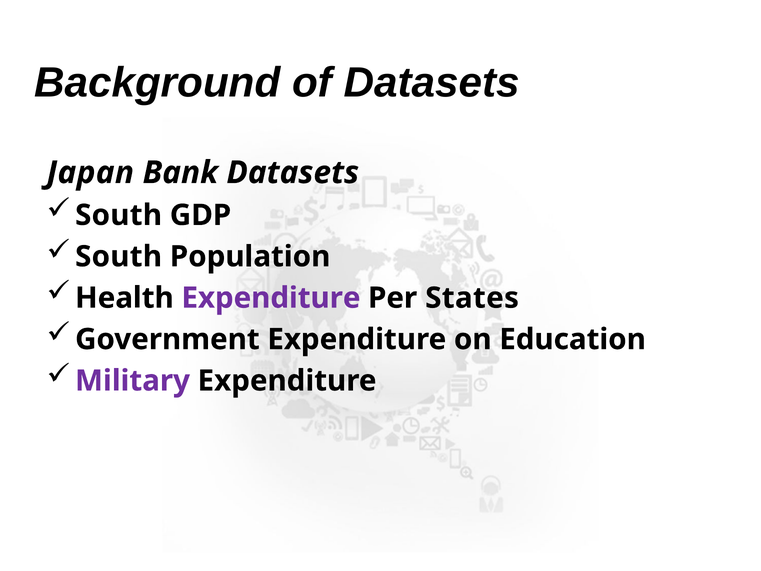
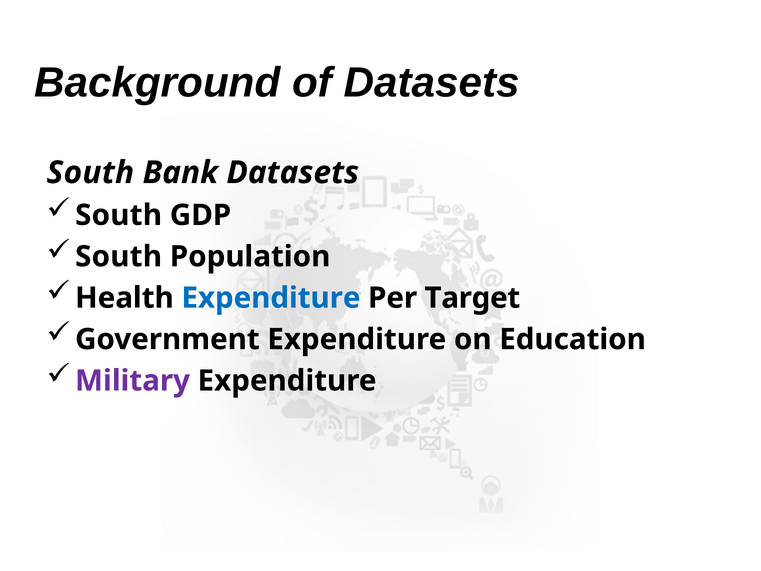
Japan at (90, 173): Japan -> South
Expenditure at (271, 298) colour: purple -> blue
States: States -> Target
